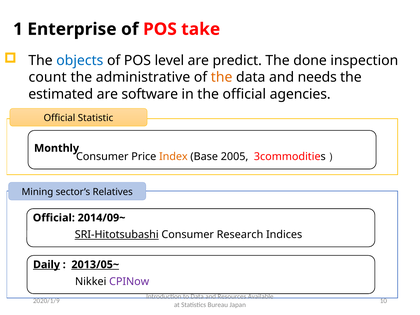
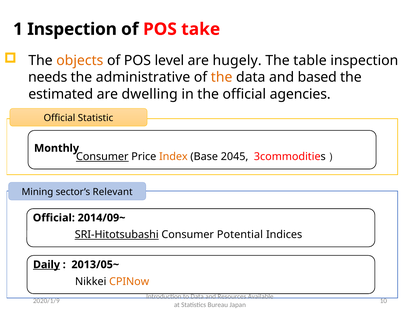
1 Enterprise: Enterprise -> Inspection
objects colour: blue -> orange
predict: predict -> hugely
done: done -> table
count: count -> needs
needs: needs -> based
software: software -> dwelling
Consumer at (102, 157) underline: none -> present
2005: 2005 -> 2045
Relatives: Relatives -> Relevant
Research: Research -> Potential
2013/05~ underline: present -> none
CPINow colour: purple -> orange
